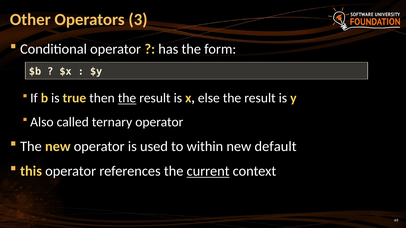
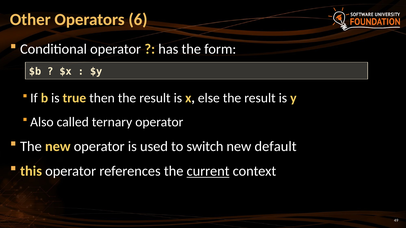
3: 3 -> 6
the at (127, 98) underline: present -> none
within: within -> switch
